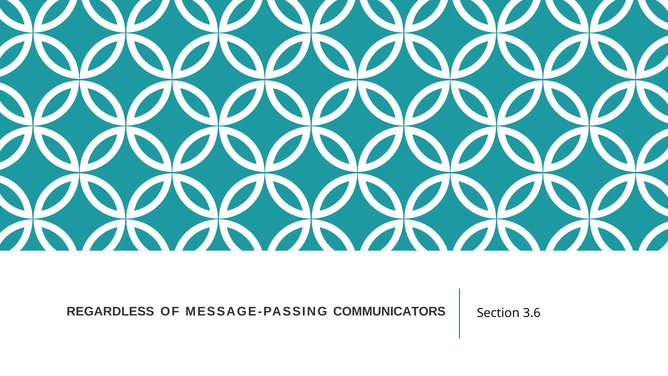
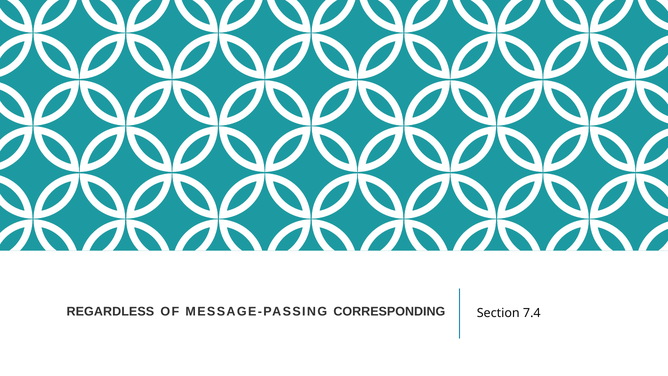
COMMUNICATORS: COMMUNICATORS -> CORRESPONDING
3.6: 3.6 -> 7.4
